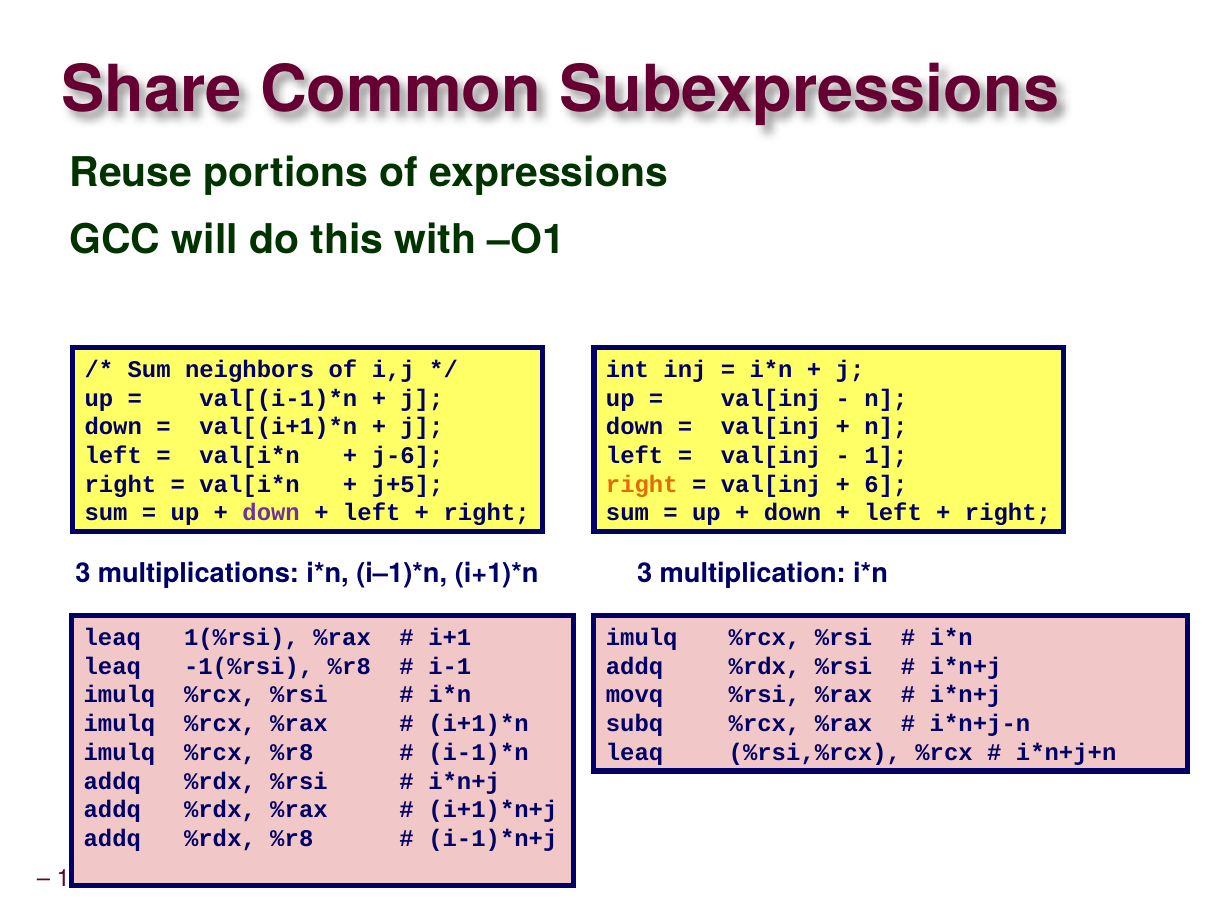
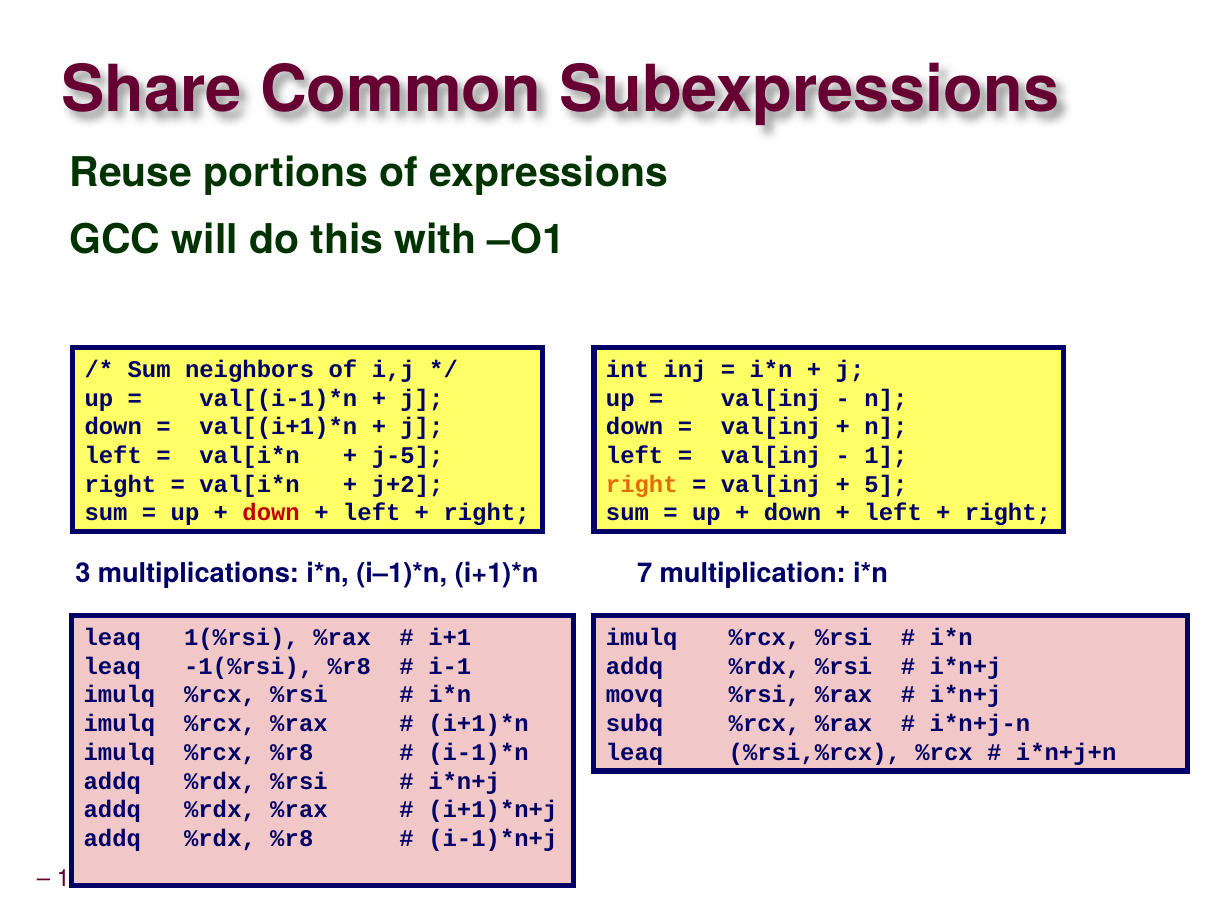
j-6: j-6 -> j-5
j+5: j+5 -> j+2
6: 6 -> 5
down at (271, 513) colour: purple -> red
3 at (645, 574): 3 -> 7
